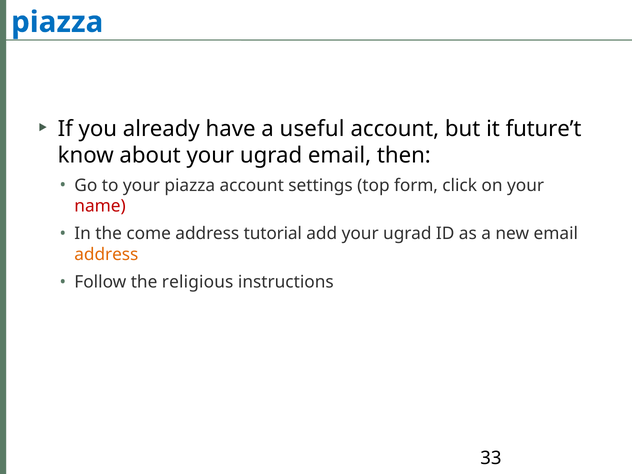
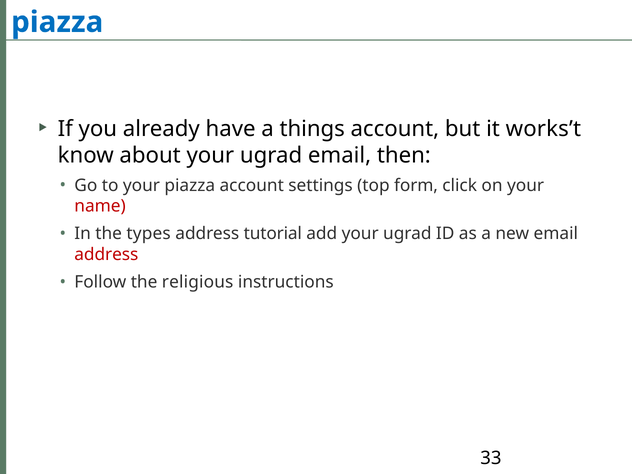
useful: useful -> things
future’t: future’t -> works’t
come: come -> types
address at (106, 255) colour: orange -> red
